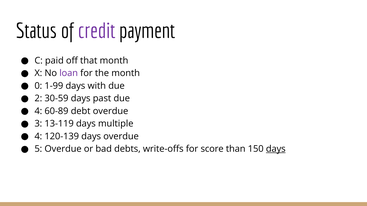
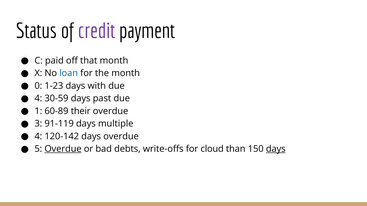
loan colour: purple -> blue
1-99: 1-99 -> 1-23
2 at (38, 99): 2 -> 4
4 at (38, 111): 4 -> 1
debt: debt -> their
13-119: 13-119 -> 91-119
120-139: 120-139 -> 120-142
Overdue at (63, 149) underline: none -> present
score: score -> cloud
